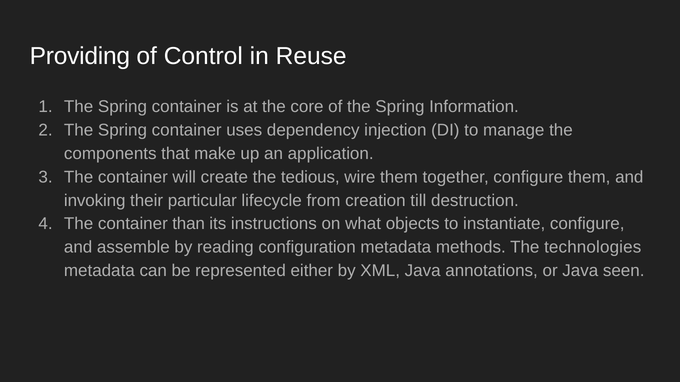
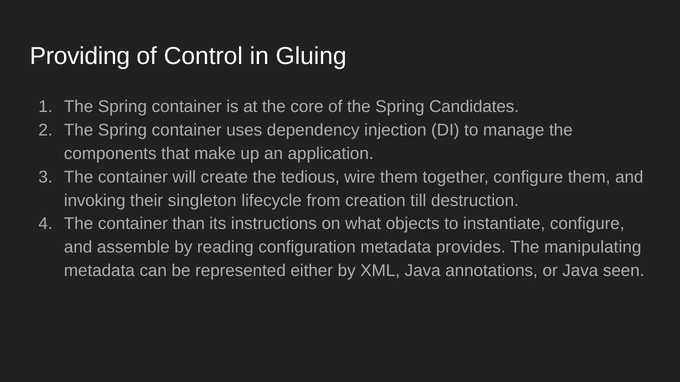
Reuse: Reuse -> Gluing
Information: Information -> Candidates
particular: particular -> singleton
methods: methods -> provides
technologies: technologies -> manipulating
